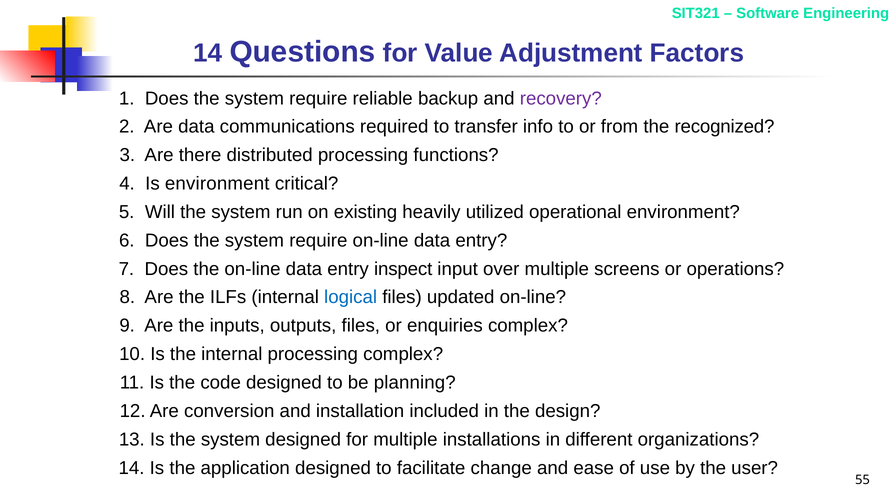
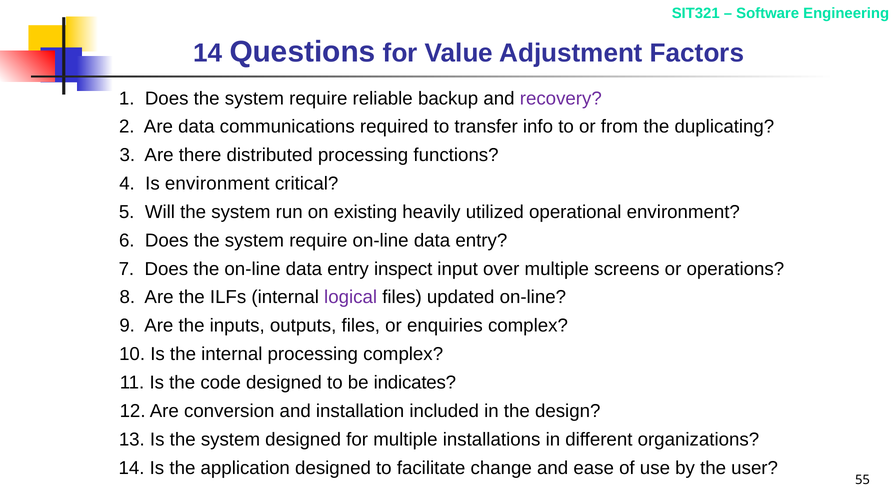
recognized: recognized -> duplicating
logical colour: blue -> purple
planning: planning -> indicates
